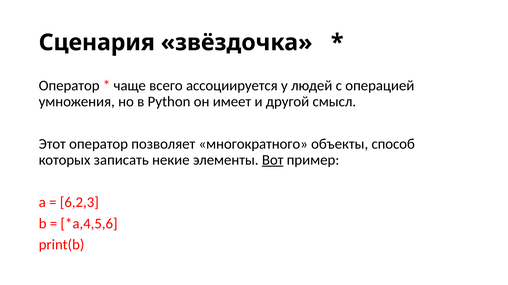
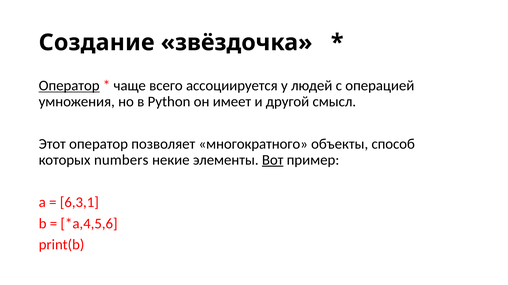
Сценария: Сценария -> Создание
Оператор at (69, 86) underline: none -> present
записать: записать -> numbers
6,2,3: 6,2,3 -> 6,3,1
